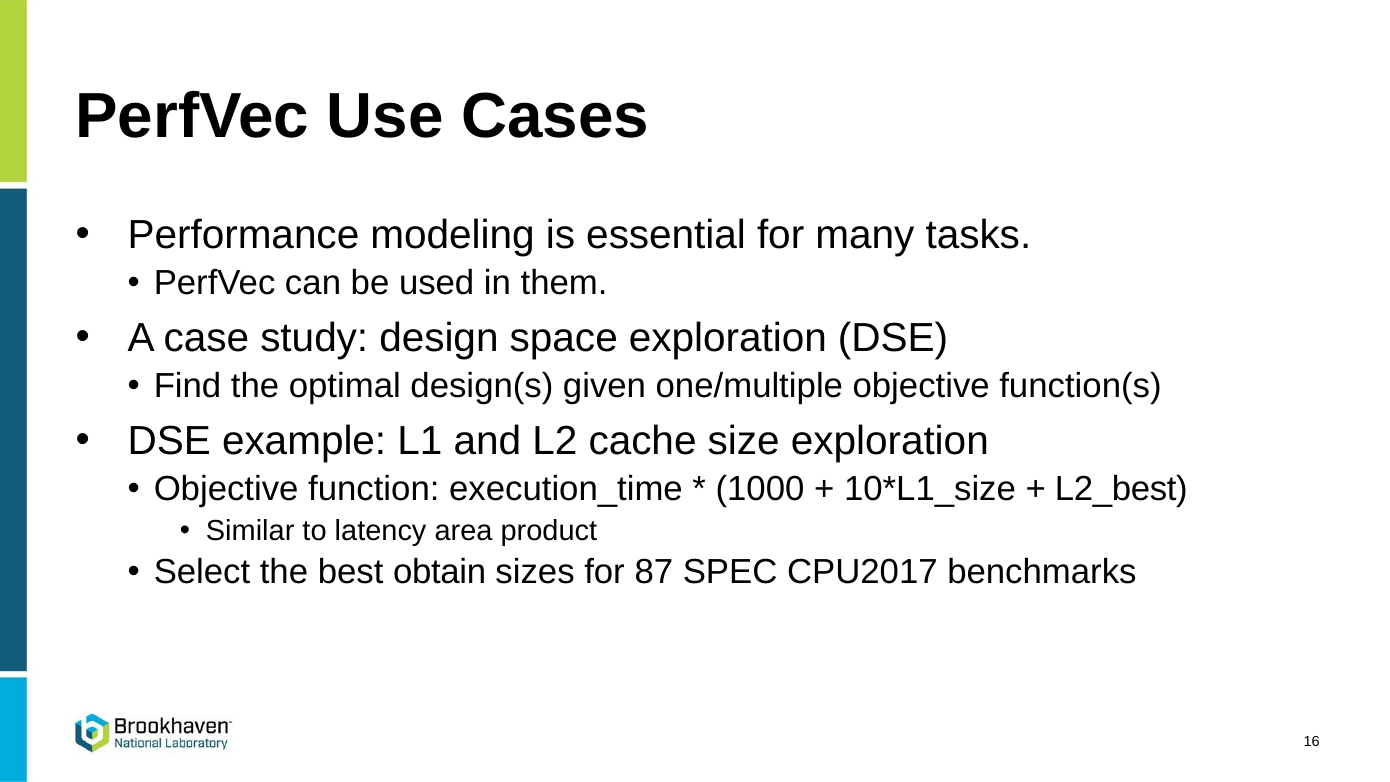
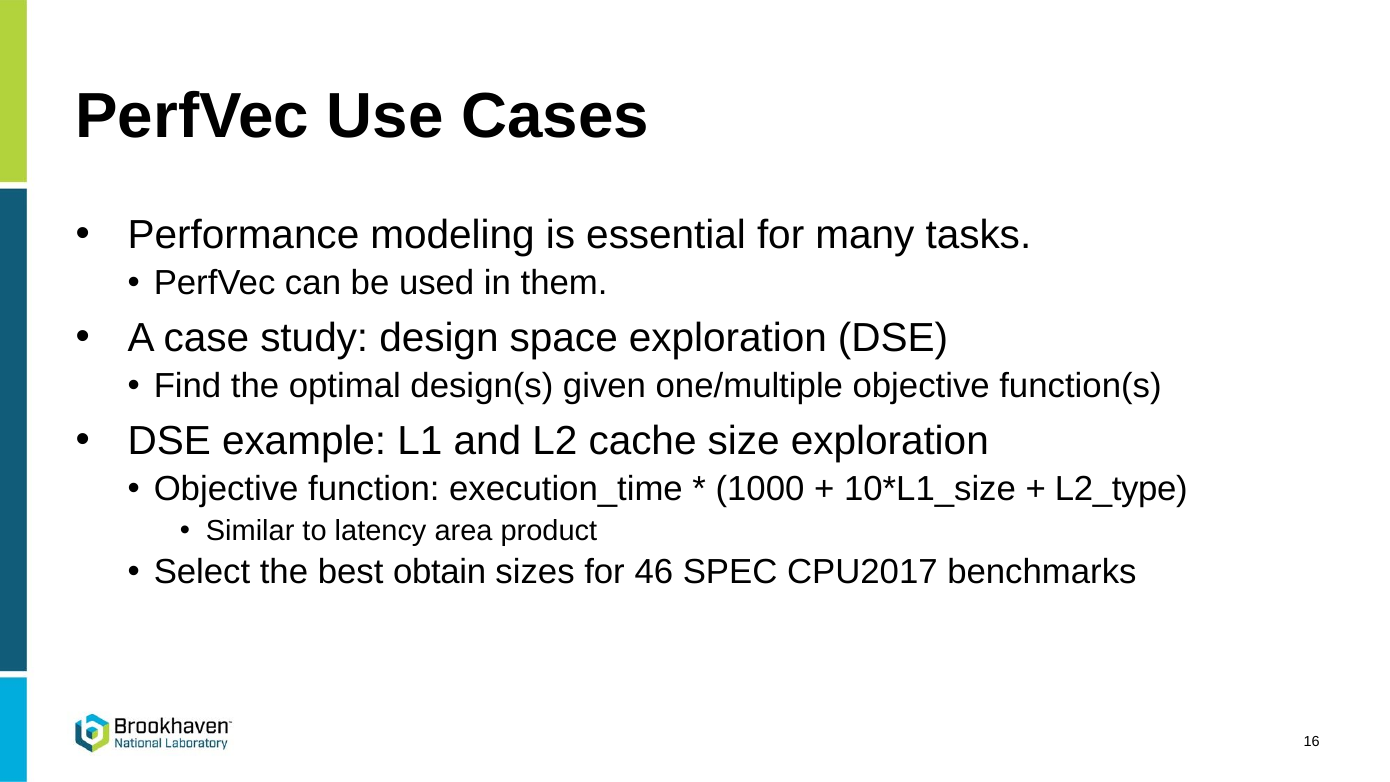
L2_best: L2_best -> L2_type
87: 87 -> 46
